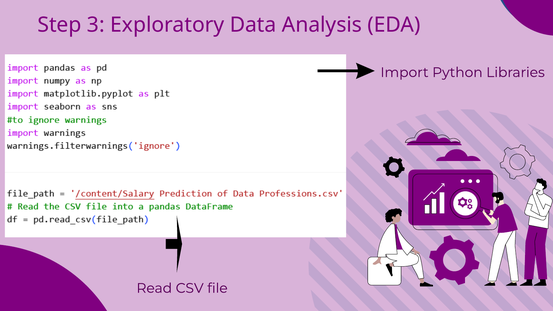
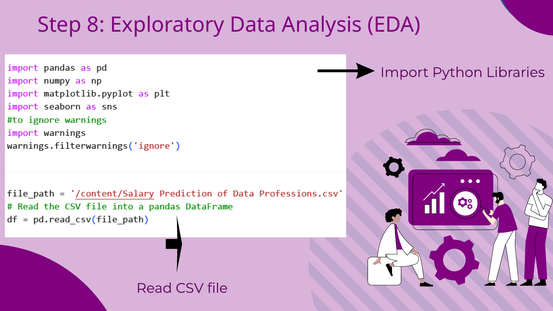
3: 3 -> 8
